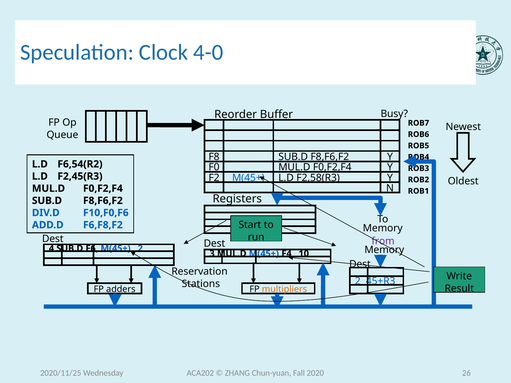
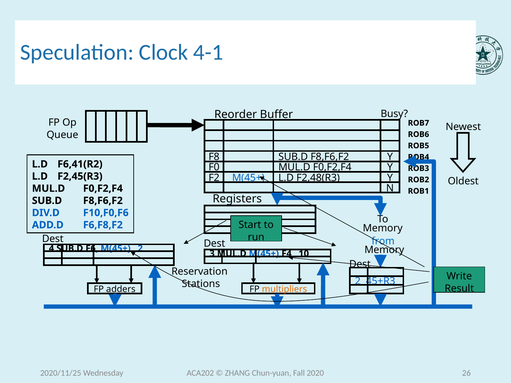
4-0: 4-0 -> 4-1
F6,54(R2: F6,54(R2 -> F6,41(R2
F2,58(R3: F2,58(R3 -> F2,48(R3
from colour: purple -> blue
